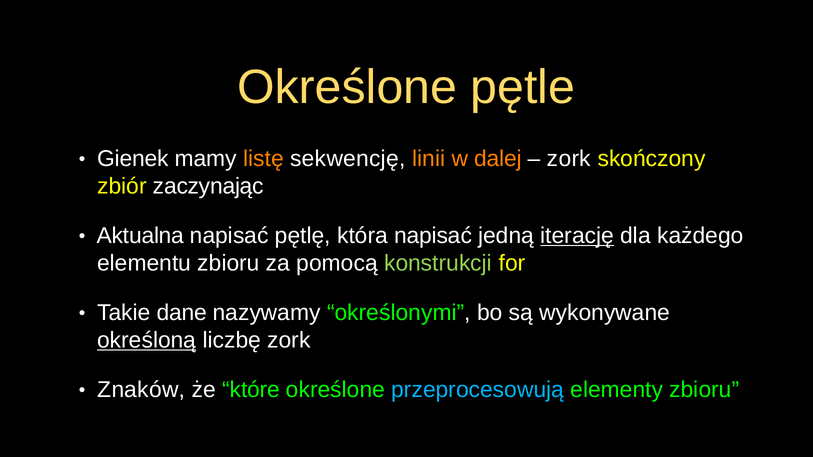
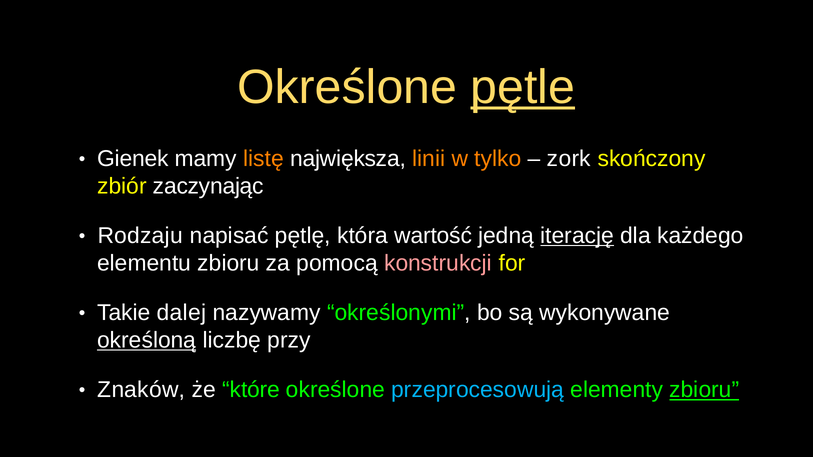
pętle underline: none -> present
sekwencję: sekwencję -> największa
dalej: dalej -> tylko
Aktualna: Aktualna -> Rodzaju
która napisać: napisać -> wartość
konstrukcji colour: light green -> pink
dane: dane -> dalej
liczbę zork: zork -> przy
zbioru at (704, 390) underline: none -> present
